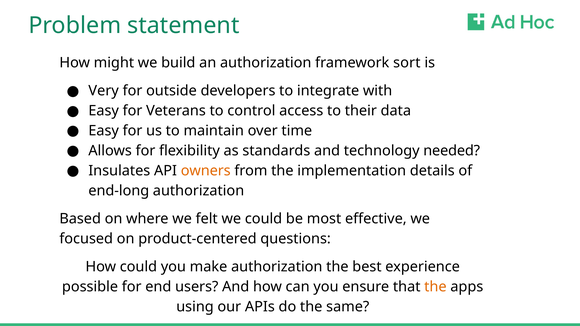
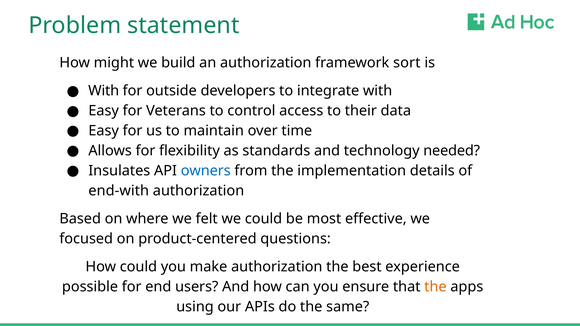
Very at (104, 91): Very -> With
owners colour: orange -> blue
end-long: end-long -> end-with
